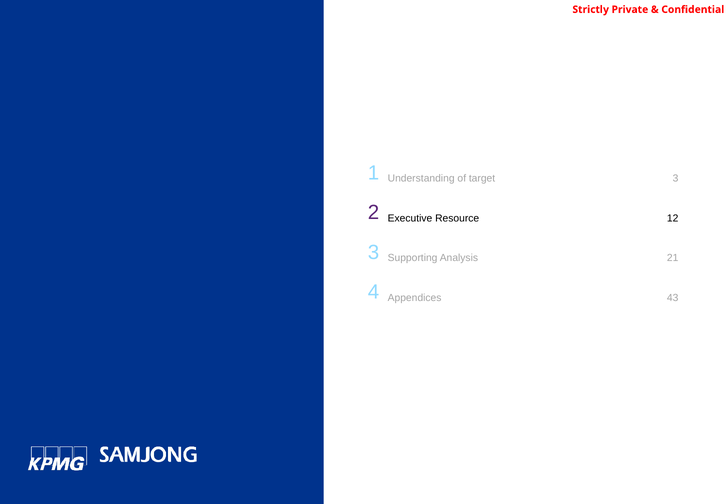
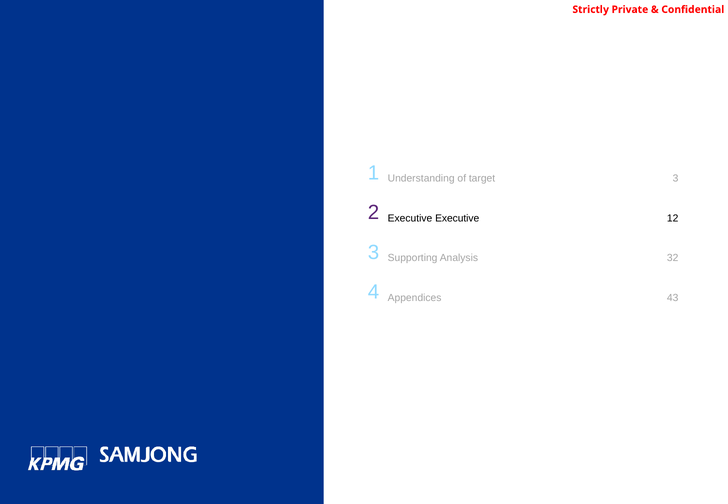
Executive Resource: Resource -> Executive
21: 21 -> 32
